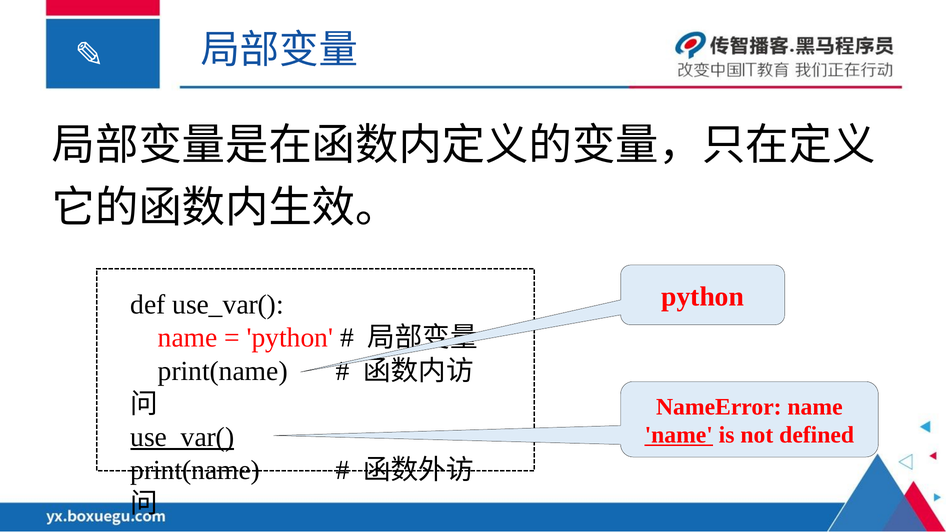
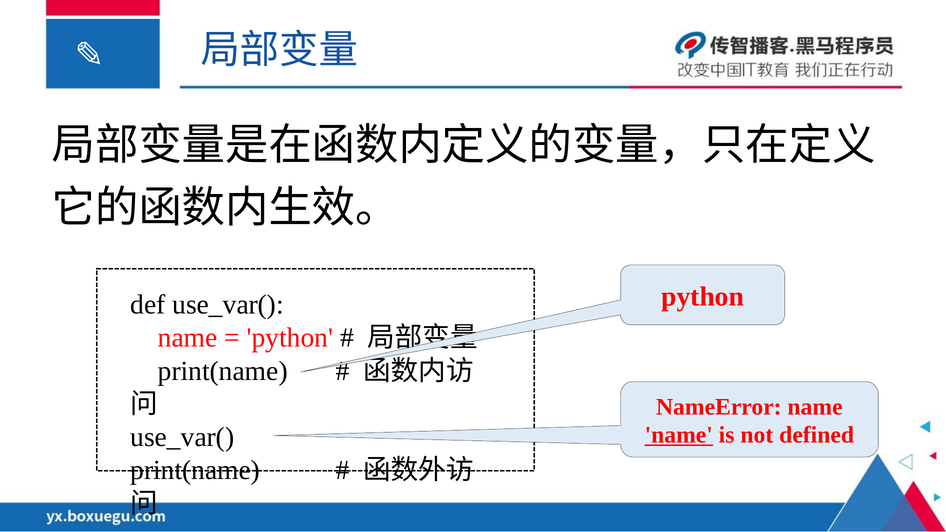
use_var( at (182, 437) underline: present -> none
